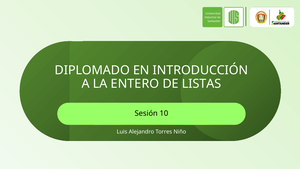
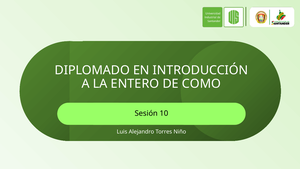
LISTAS: LISTAS -> COMO
